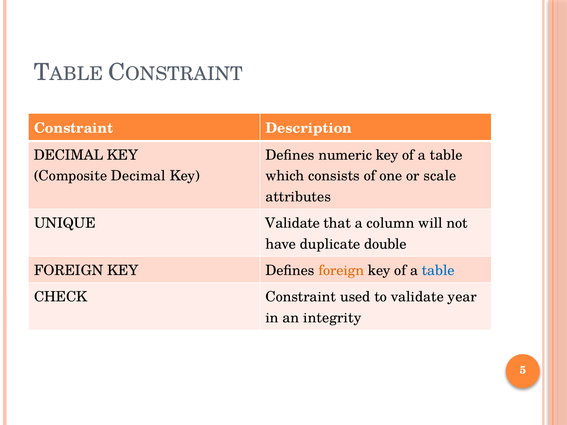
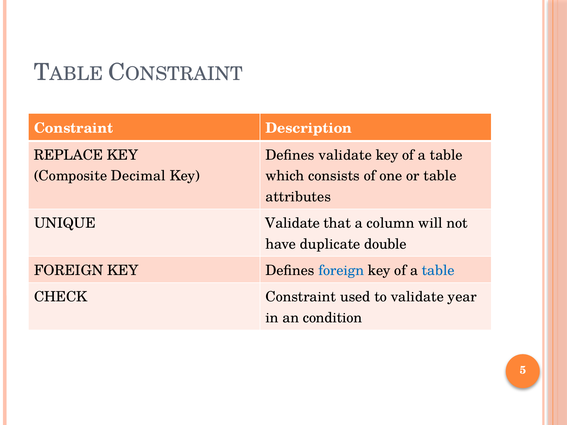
DECIMAL at (69, 155): DECIMAL -> REPLACE
Defines numeric: numeric -> validate
or scale: scale -> table
foreign at (341, 271) colour: orange -> blue
integrity: integrity -> condition
